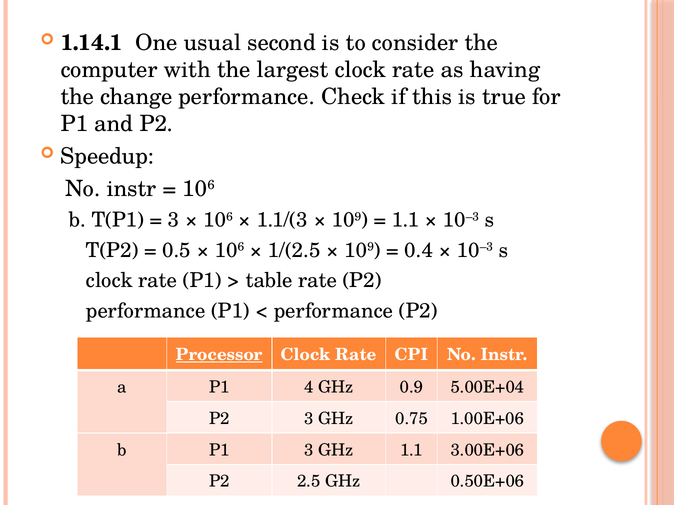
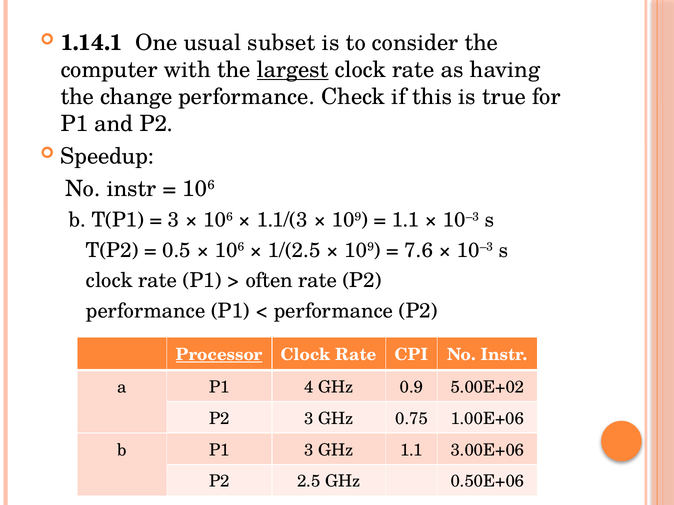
second: second -> subset
largest underline: none -> present
0.4: 0.4 -> 7.6
table: table -> often
5.00E+04: 5.00E+04 -> 5.00E+02
